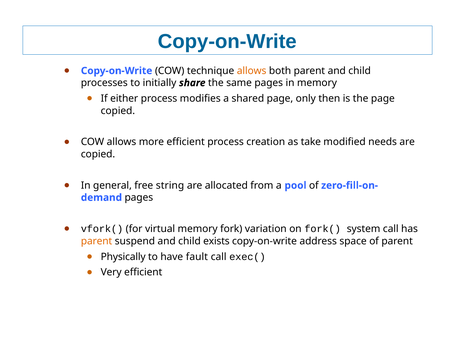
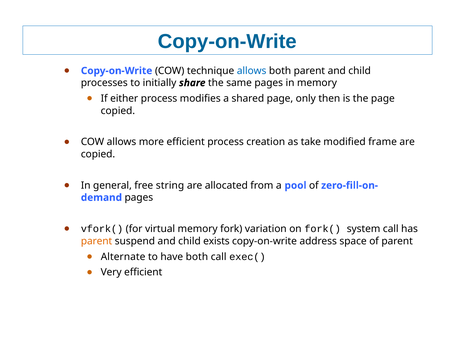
allows at (252, 71) colour: orange -> blue
needs: needs -> frame
Physically: Physically -> Alternate
have fault: fault -> both
